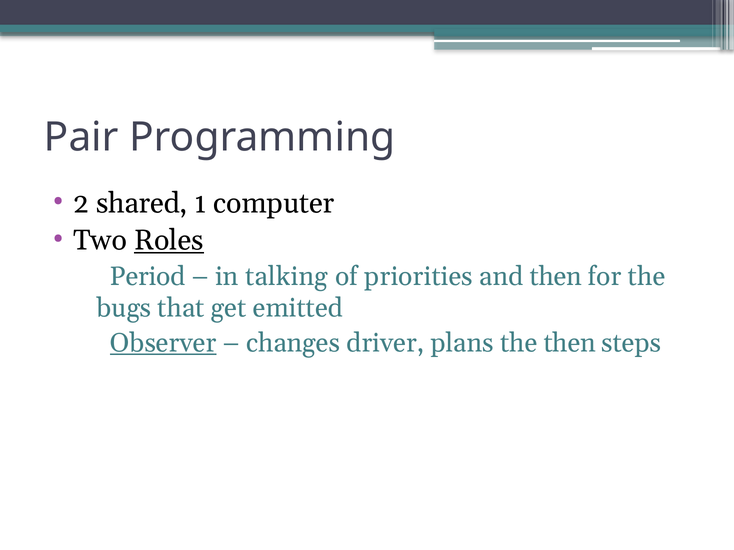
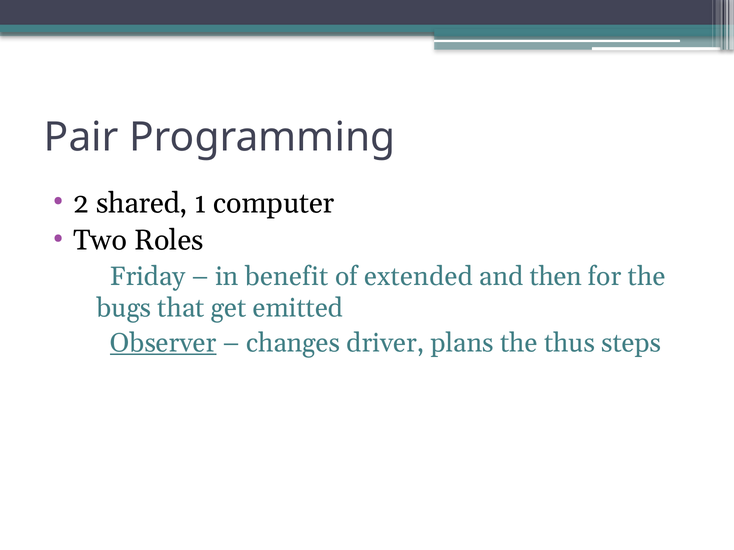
Roles underline: present -> none
Period: Period -> Friday
talking: talking -> benefit
priorities: priorities -> extended
the then: then -> thus
